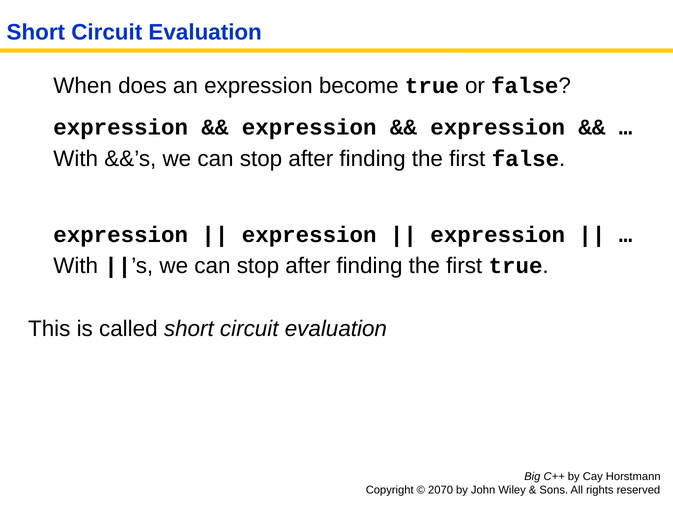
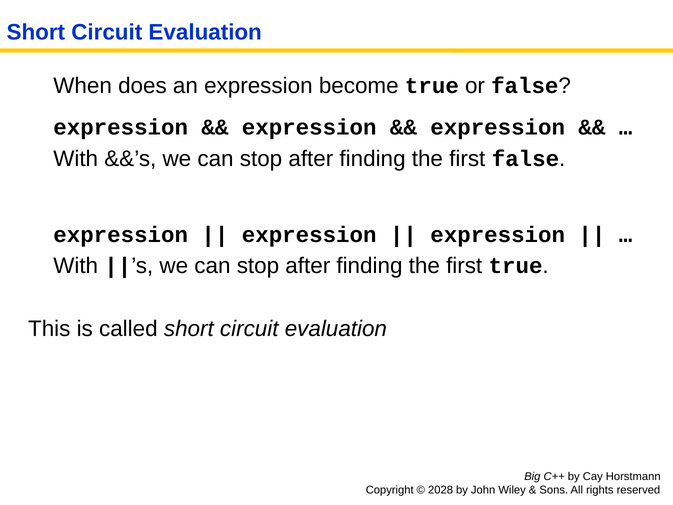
2070: 2070 -> 2028
